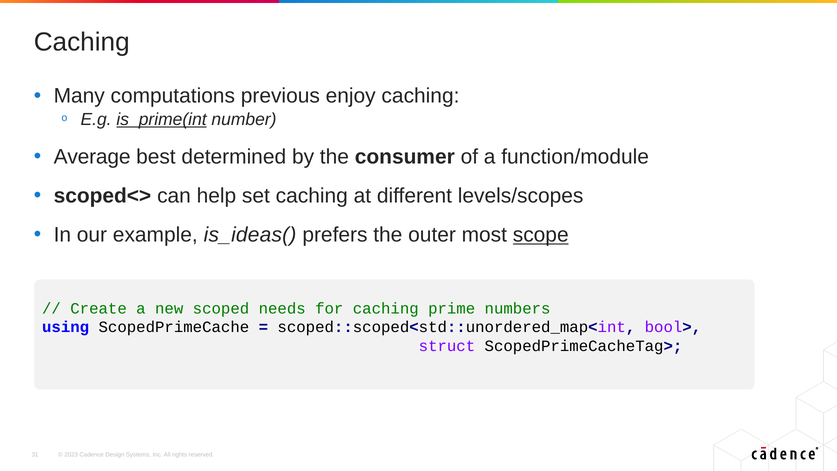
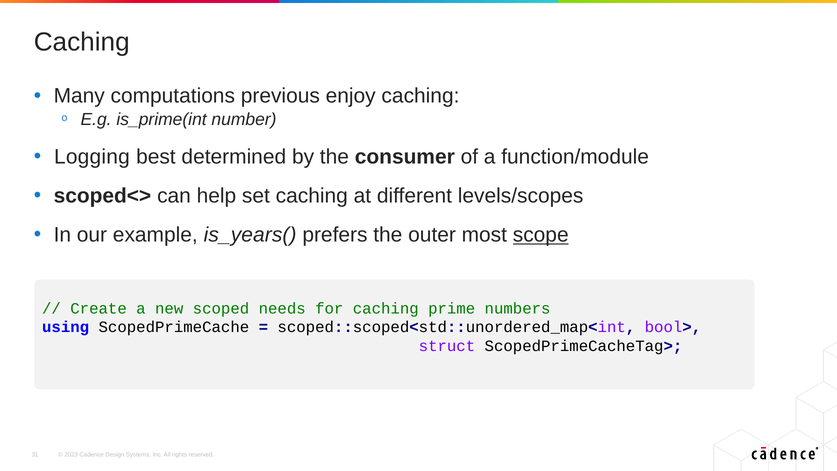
is_prime(int underline: present -> none
Average: Average -> Logging
is_ideas(: is_ideas( -> is_years(
